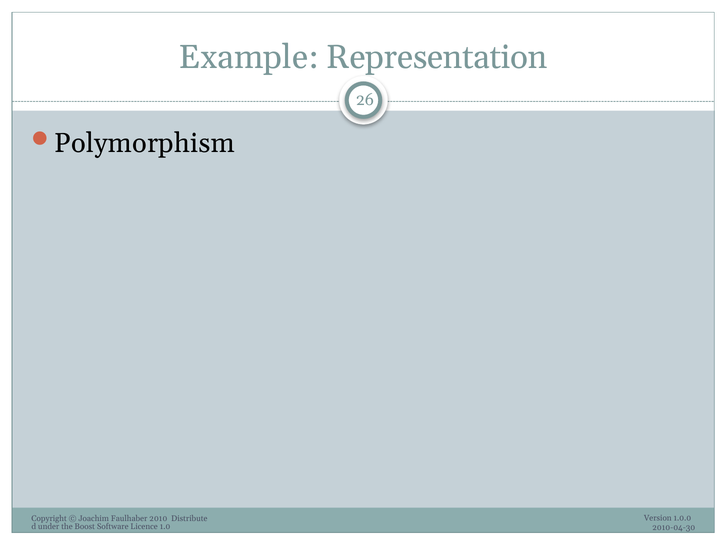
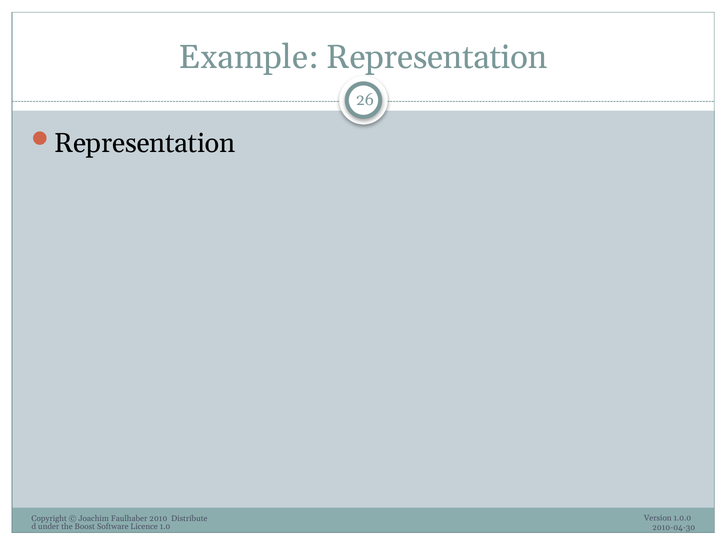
Polymorphism at (144, 143): Polymorphism -> Representation
